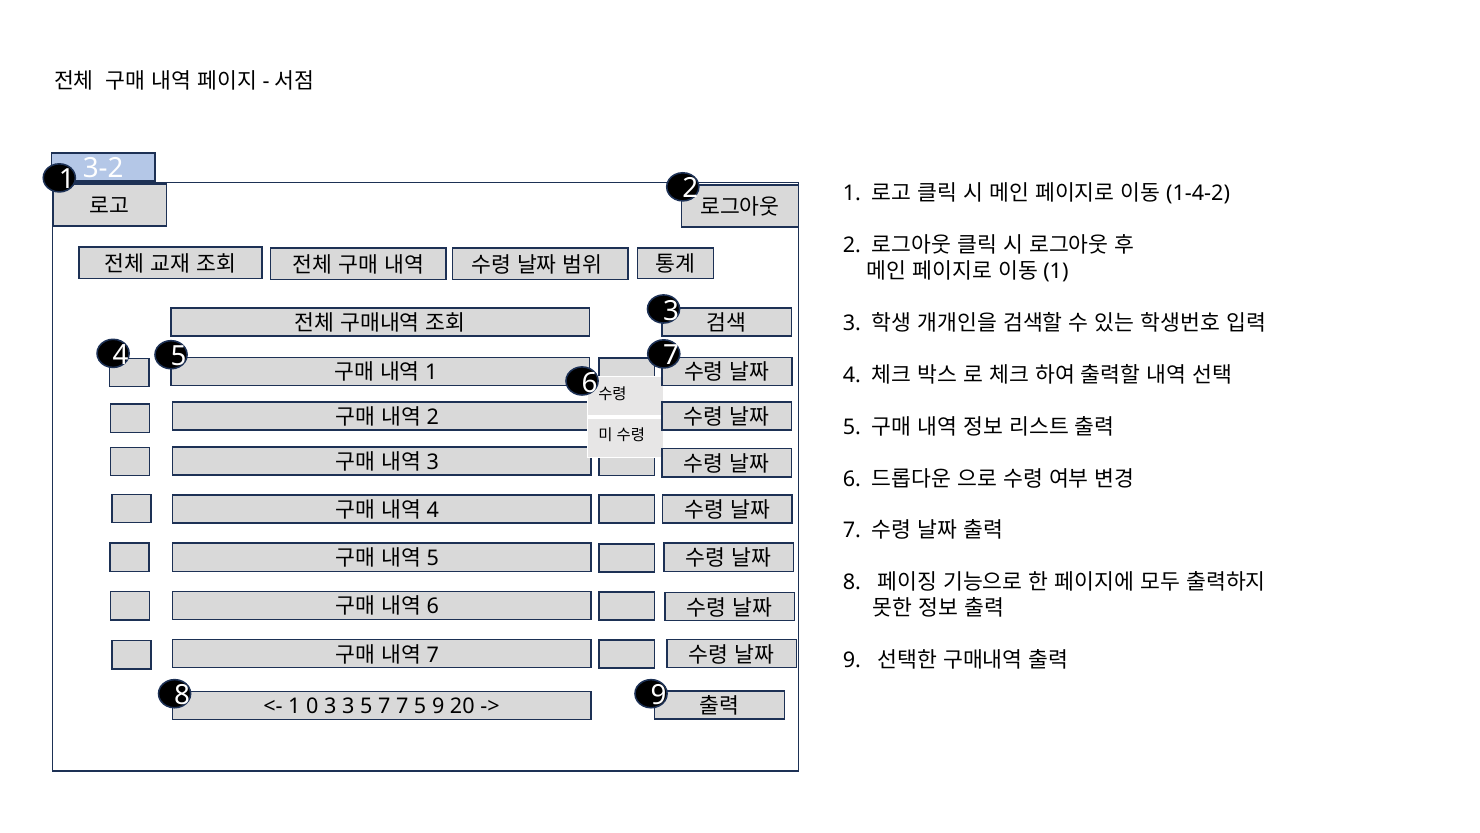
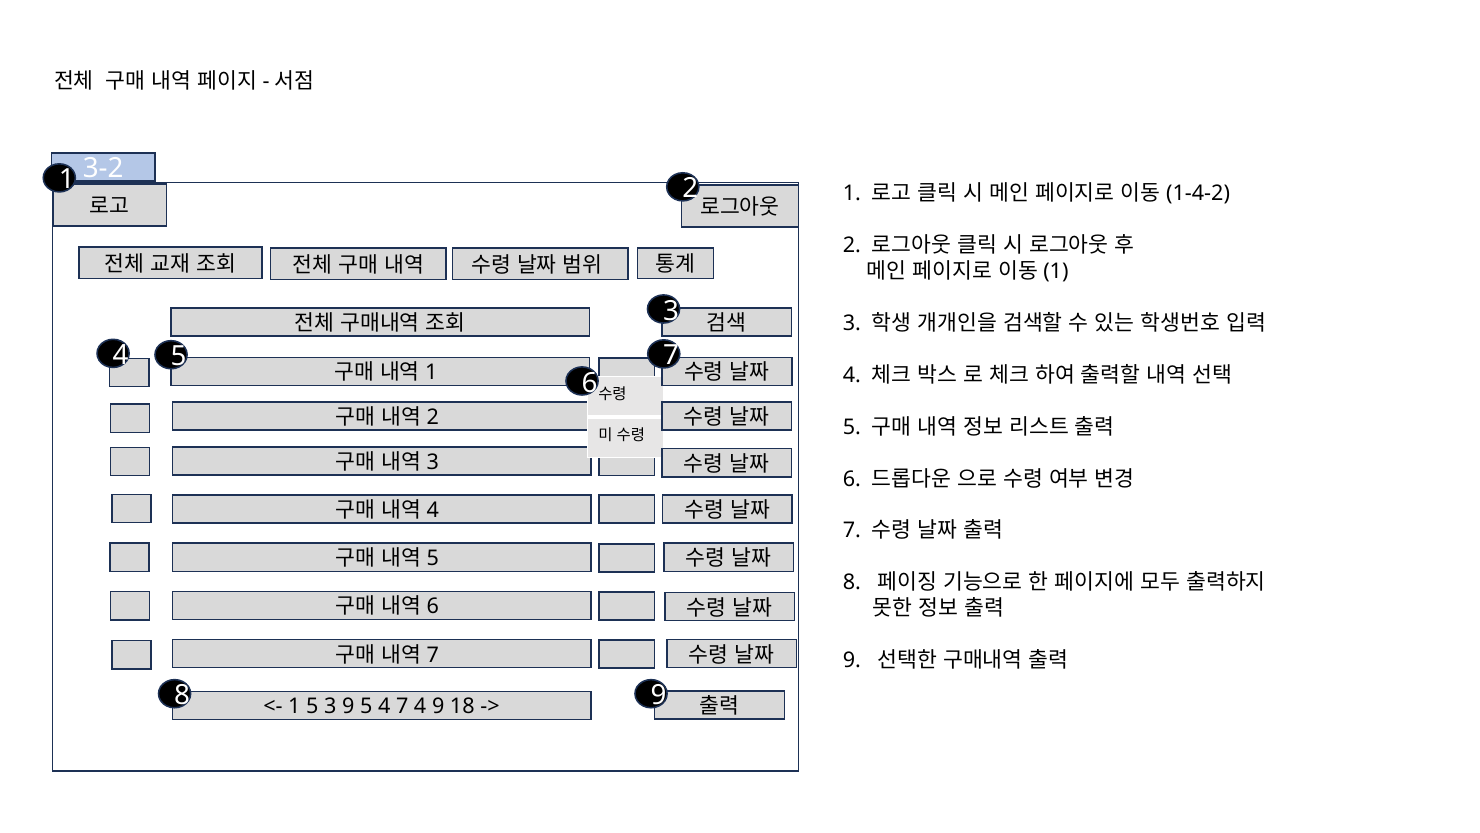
1 0: 0 -> 5
3 3: 3 -> 9
5 7: 7 -> 4
5 at (420, 706): 5 -> 4
20: 20 -> 18
